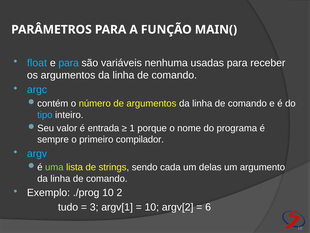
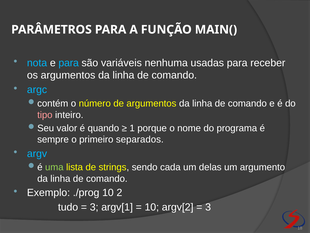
float: float -> nota
tipo colour: light blue -> pink
entrada: entrada -> quando
compilador: compilador -> separados
6 at (208, 207): 6 -> 3
